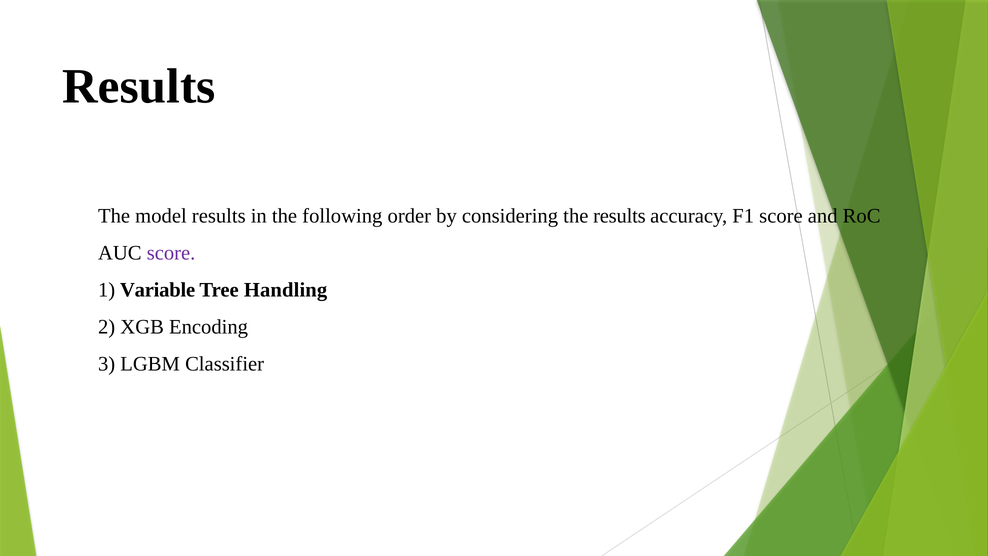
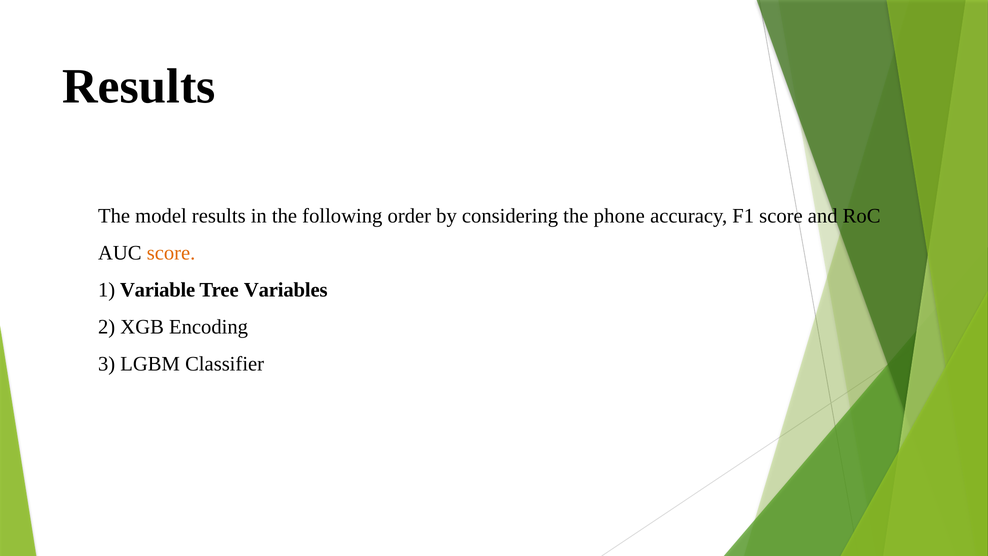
the results: results -> phone
score at (171, 253) colour: purple -> orange
Handling: Handling -> Variables
